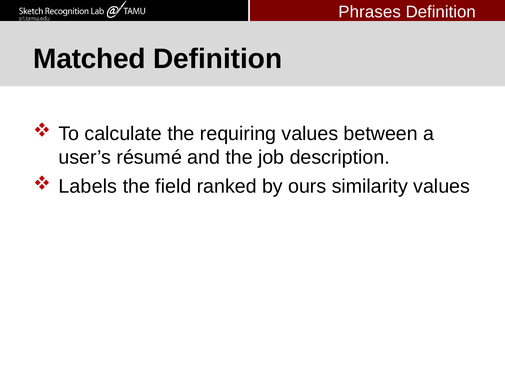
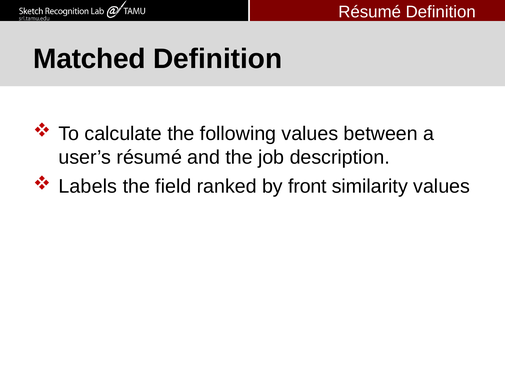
Phrases at (370, 12): Phrases -> Résumé
requiring: requiring -> following
ours: ours -> front
